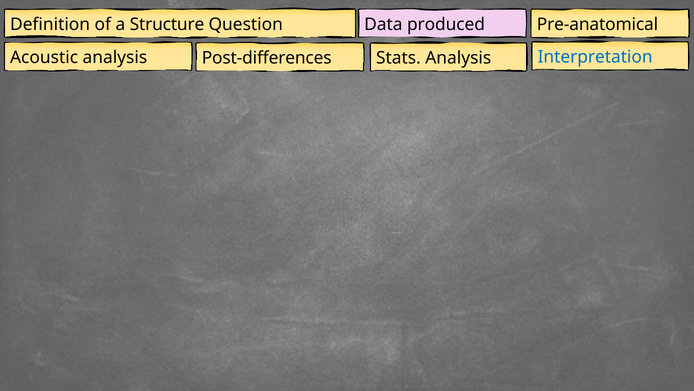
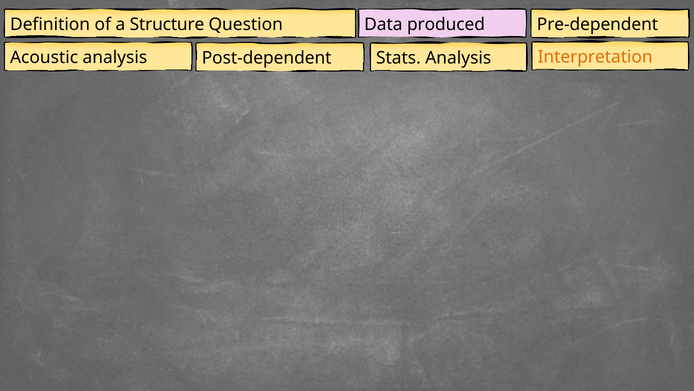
Pre-anatomical: Pre-anatomical -> Pre-dependent
Post-differences: Post-differences -> Post-dependent
Interpretation colour: blue -> orange
